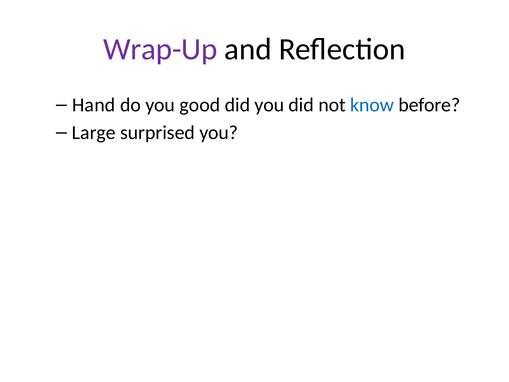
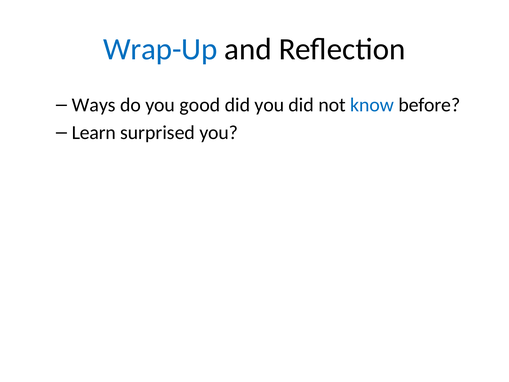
Wrap-Up colour: purple -> blue
Hand: Hand -> Ways
Large: Large -> Learn
